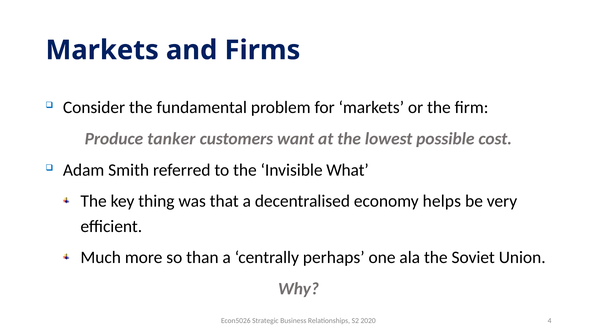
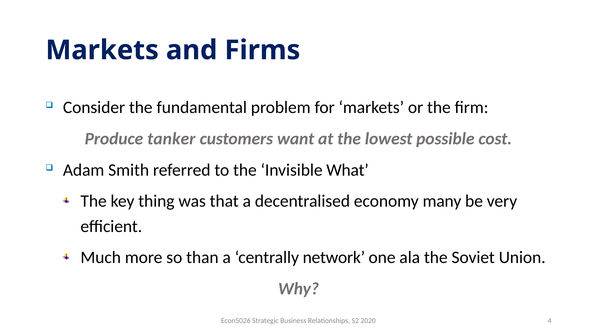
helps: helps -> many
perhaps: perhaps -> network
